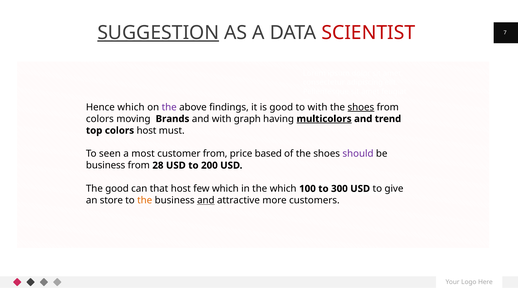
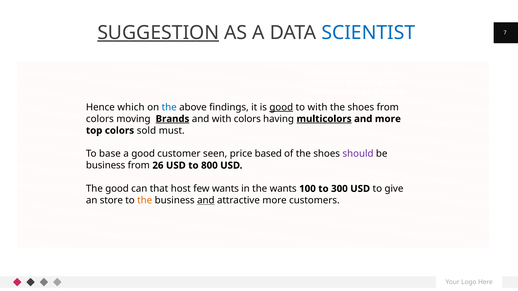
SCIENTIST colour: red -> blue
the at (169, 107) colour: purple -> blue
good at (281, 107) underline: none -> present
shoes at (361, 107) underline: present -> none
Brands underline: none -> present
with graph: graph -> colors
and trend: trend -> more
colors host: host -> sold
seen: seen -> base
a most: most -> good
customer from: from -> seen
28: 28 -> 26
200: 200 -> 800
few which: which -> wants
the which: which -> wants
